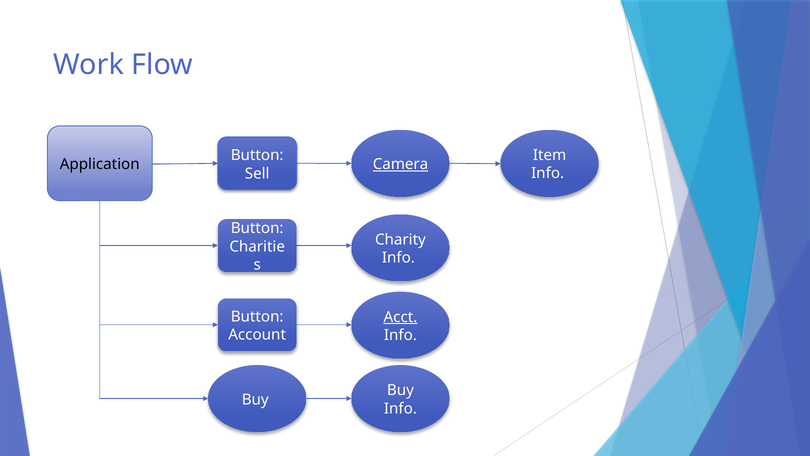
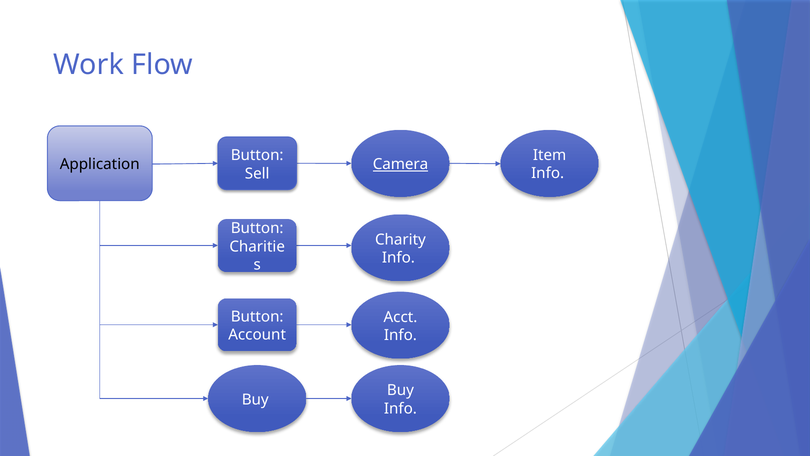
Acct underline: present -> none
